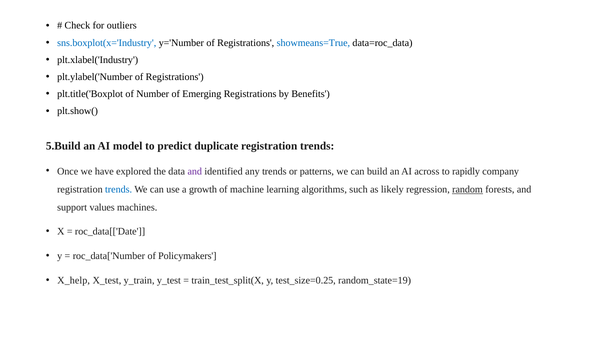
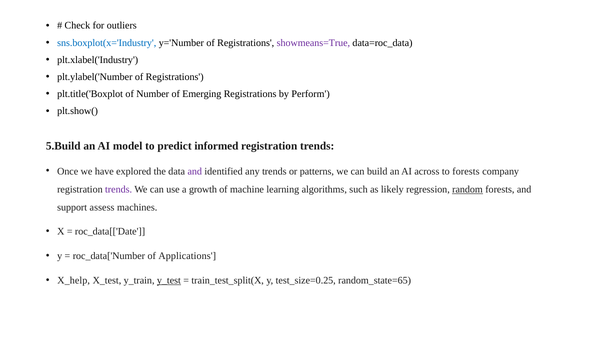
showmeans=True colour: blue -> purple
Benefits: Benefits -> Perform
duplicate: duplicate -> informed
to rapidly: rapidly -> forests
trends at (119, 189) colour: blue -> purple
values: values -> assess
Policymakers: Policymakers -> Applications
y_test underline: none -> present
random_state=19: random_state=19 -> random_state=65
